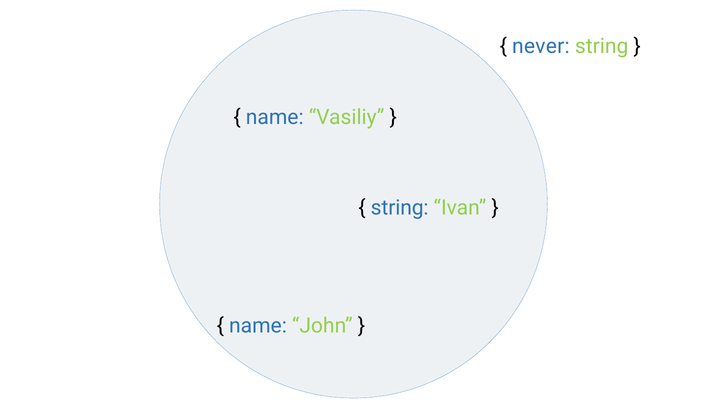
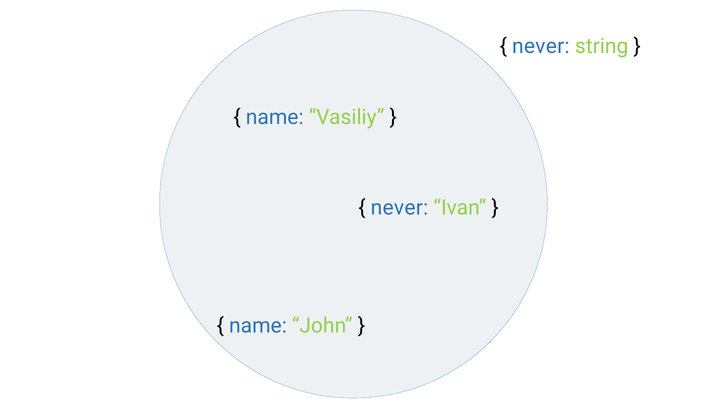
string at (400, 207): string -> never
